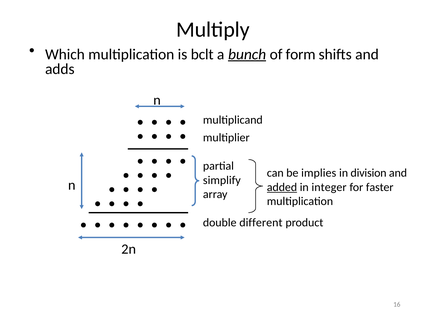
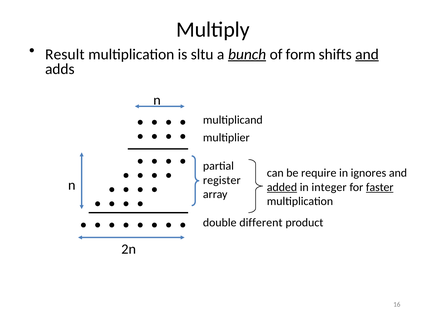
Which: Which -> Result
bclt: bclt -> sltu
and at (367, 54) underline: none -> present
implies: implies -> require
division: division -> ignores
simplify: simplify -> register
faster underline: none -> present
